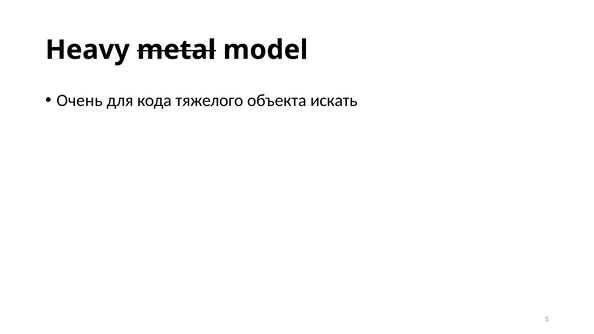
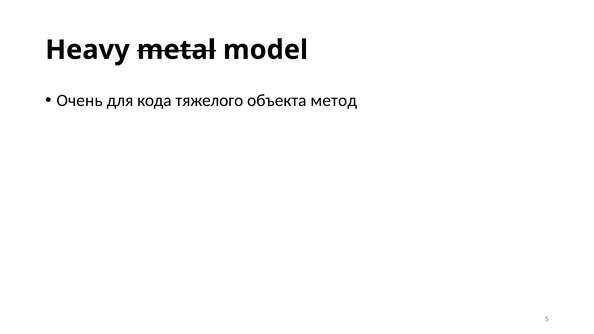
искать: искать -> метод
